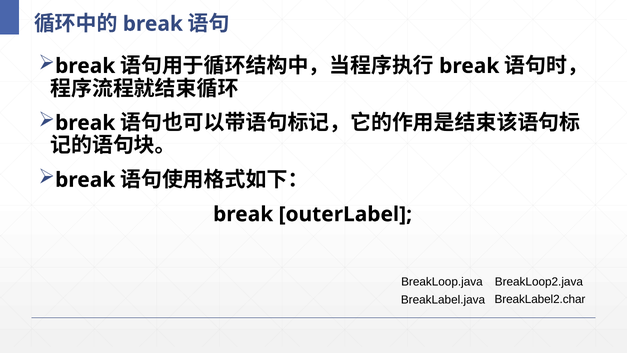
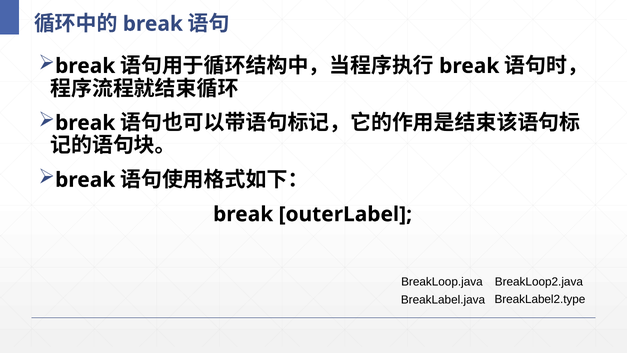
BreakLabel2.char: BreakLabel2.char -> BreakLabel2.type
